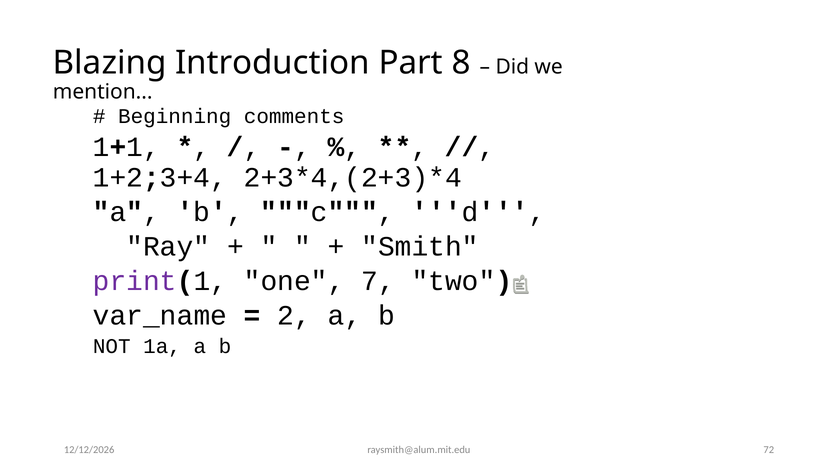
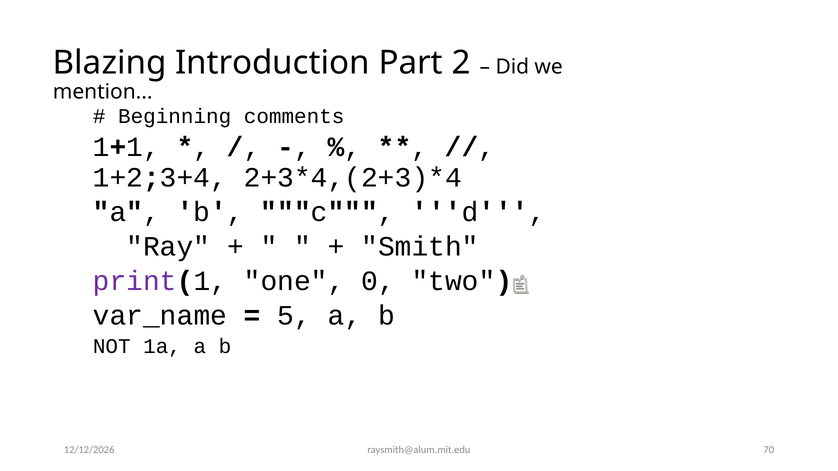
8: 8 -> 2
7: 7 -> 0
2: 2 -> 5
72: 72 -> 70
